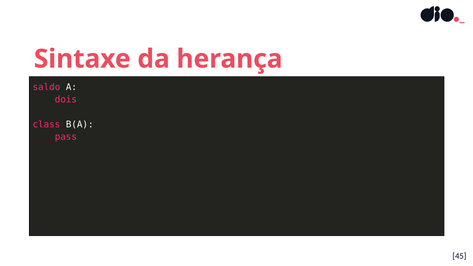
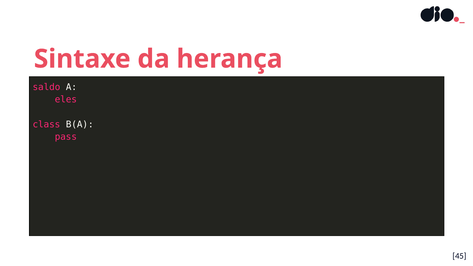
dois: dois -> eles
